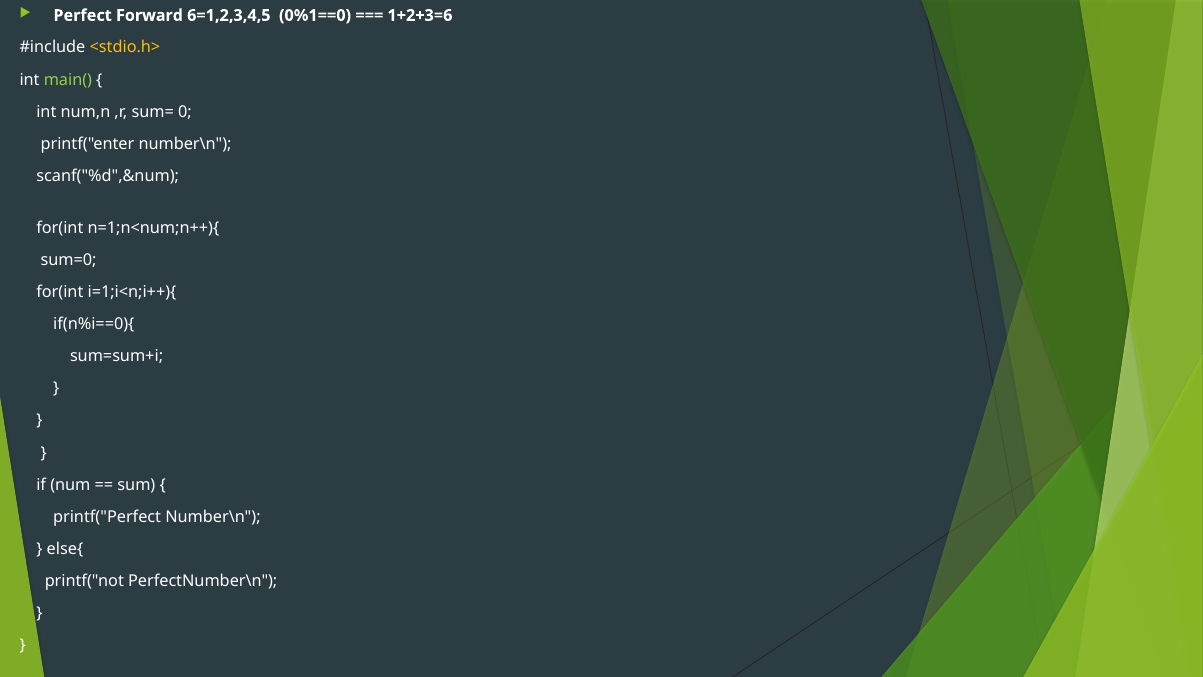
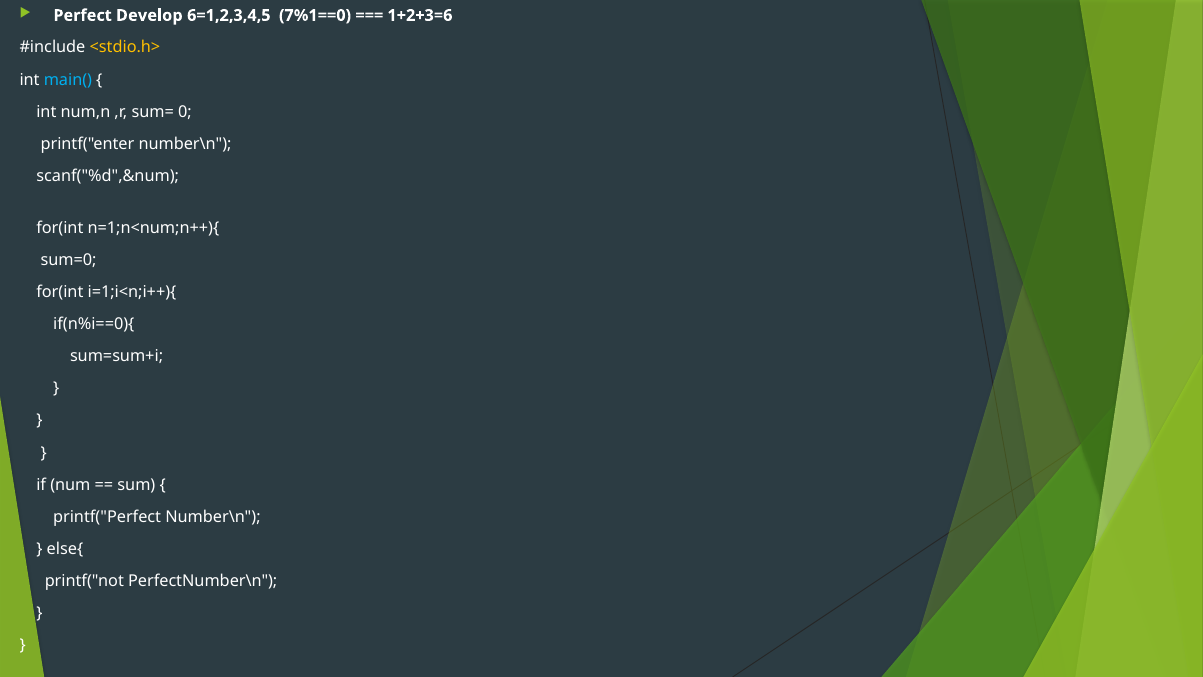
Forward: Forward -> Develop
0%1==0: 0%1==0 -> 7%1==0
main( colour: light green -> light blue
